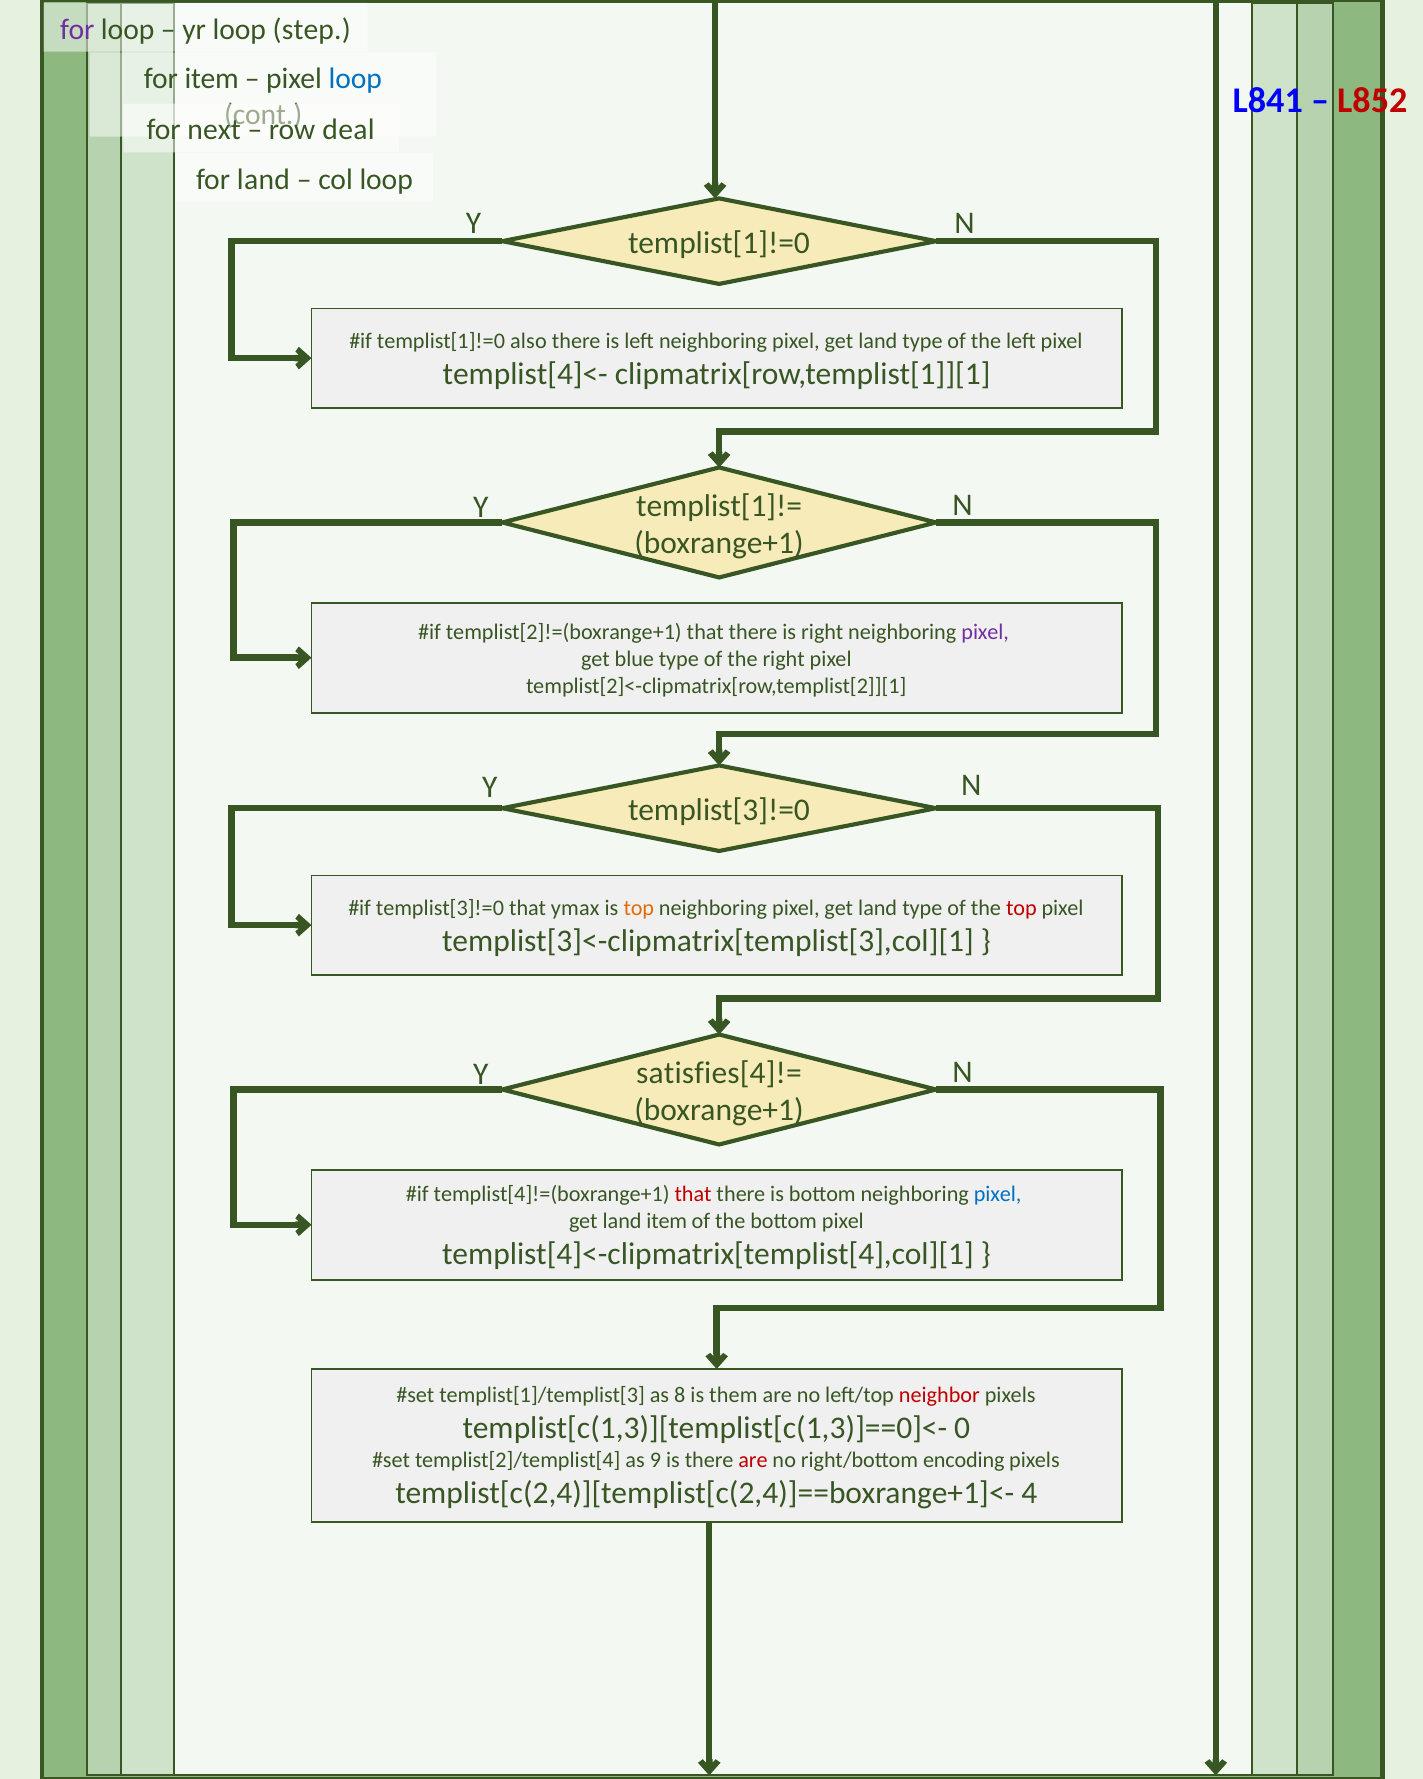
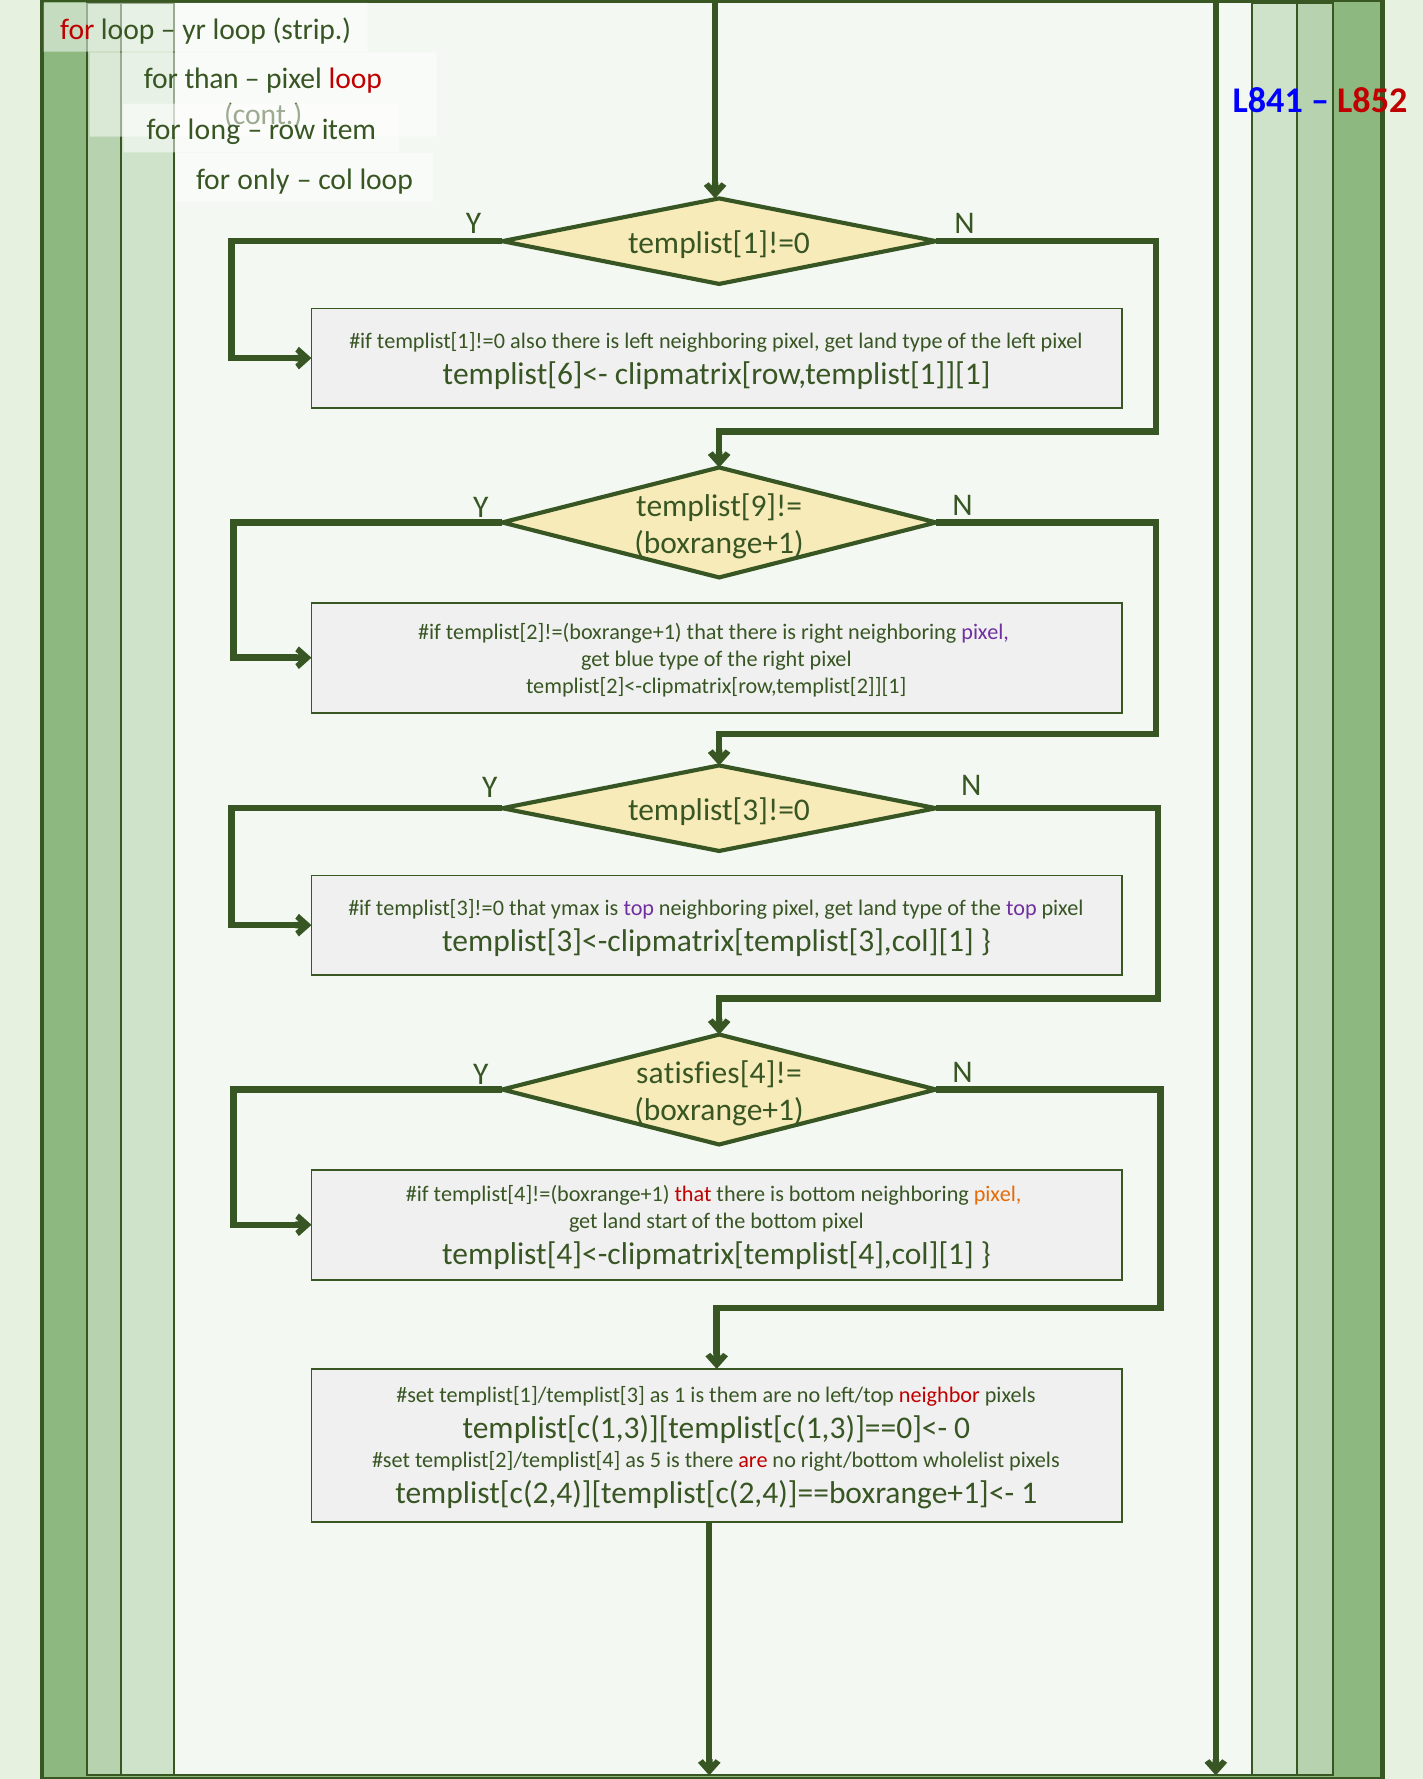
for at (77, 29) colour: purple -> red
step: step -> strip
for item: item -> than
loop at (355, 79) colour: blue -> red
next: next -> long
deal: deal -> item
for land: land -> only
templist[4]<-: templist[4]<- -> templist[6]<-
templist[1]!=: templist[1]!= -> templist[9]!=
top at (639, 907) colour: orange -> purple
top at (1021, 907) colour: red -> purple
pixel at (998, 1194) colour: blue -> orange
land item: item -> start
as 8: 8 -> 1
9: 9 -> 5
encoding: encoding -> wholelist
templist[c(2,4)][templist[c(2,4)]==boxrange+1]<- 4: 4 -> 1
